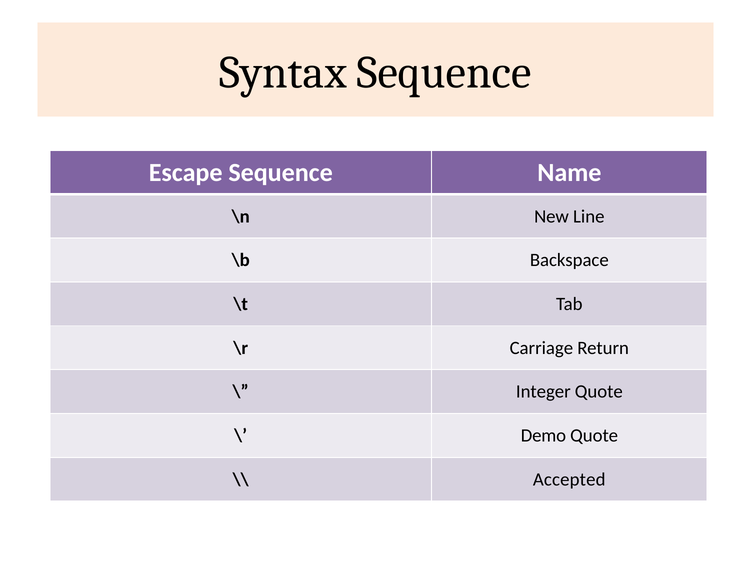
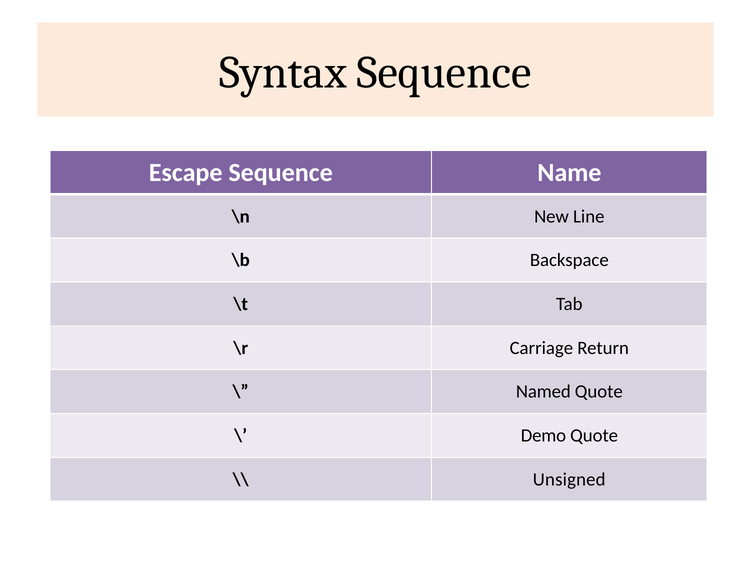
Integer: Integer -> Named
Accepted: Accepted -> Unsigned
